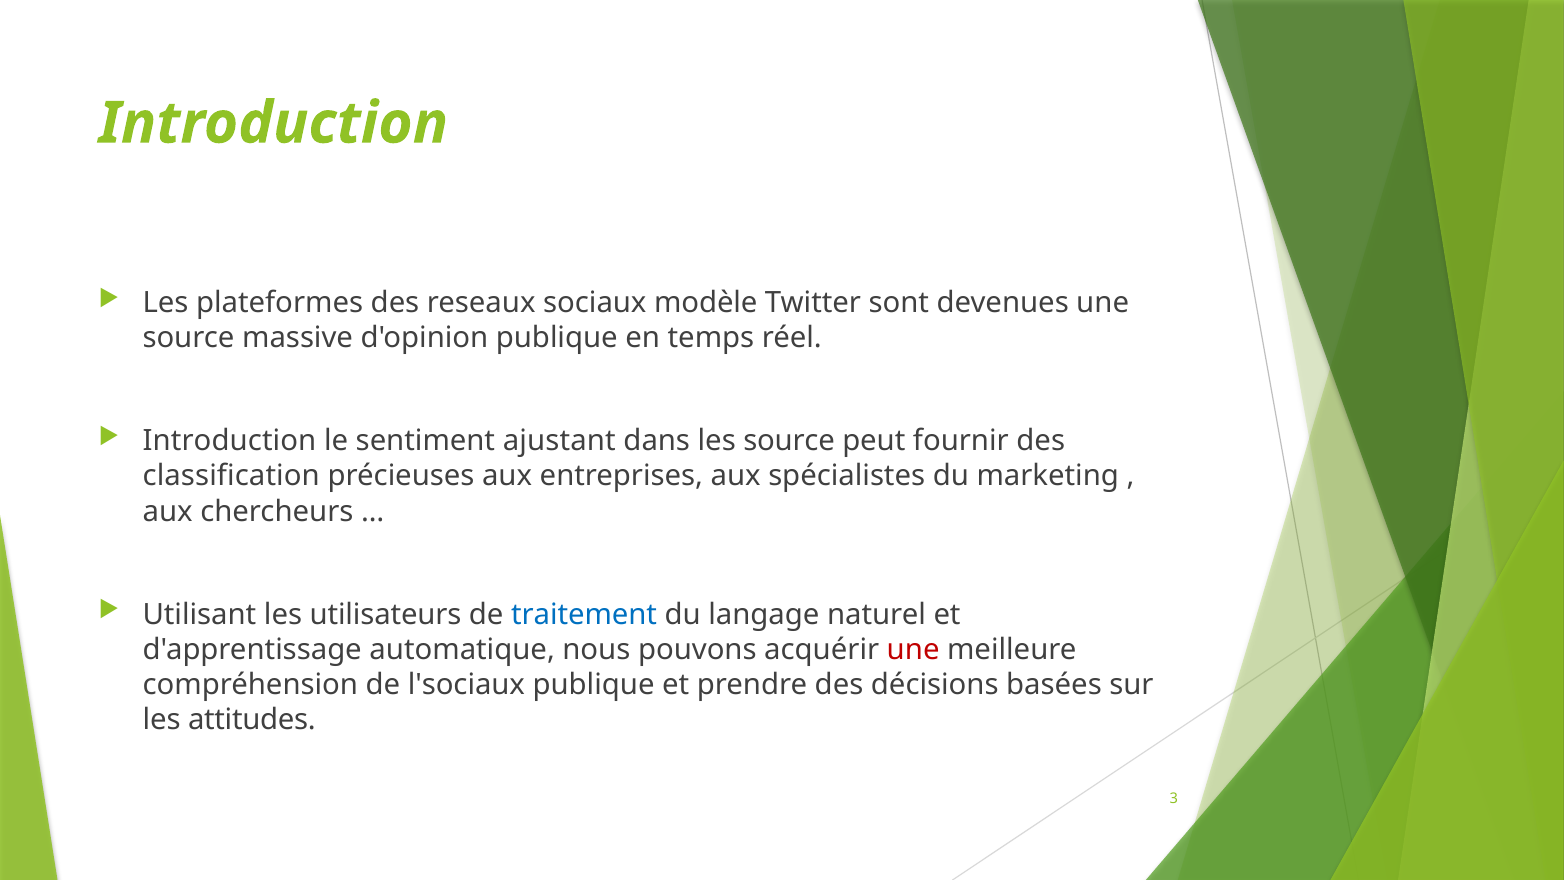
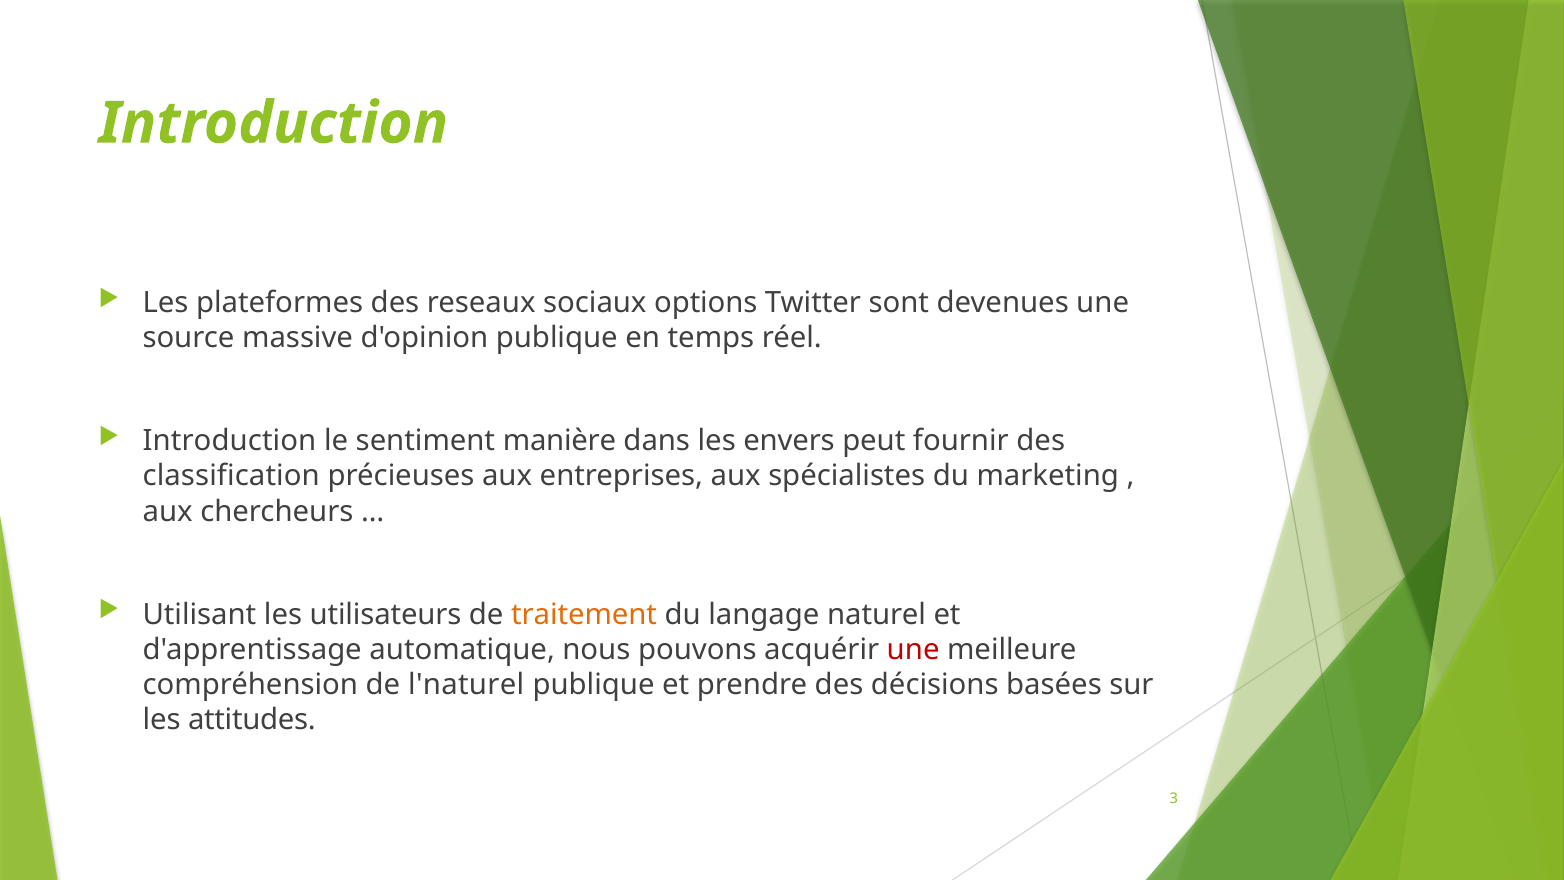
modèle: modèle -> options
ajustant: ajustant -> manière
les source: source -> envers
traitement colour: blue -> orange
l'sociaux: l'sociaux -> l'naturel
